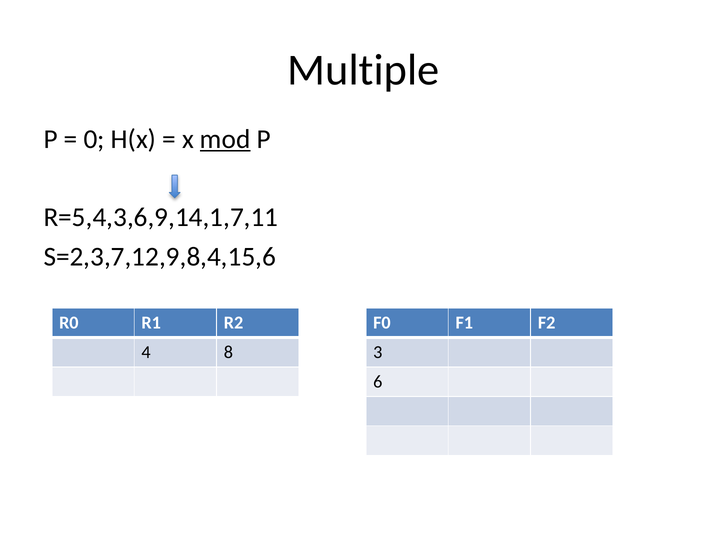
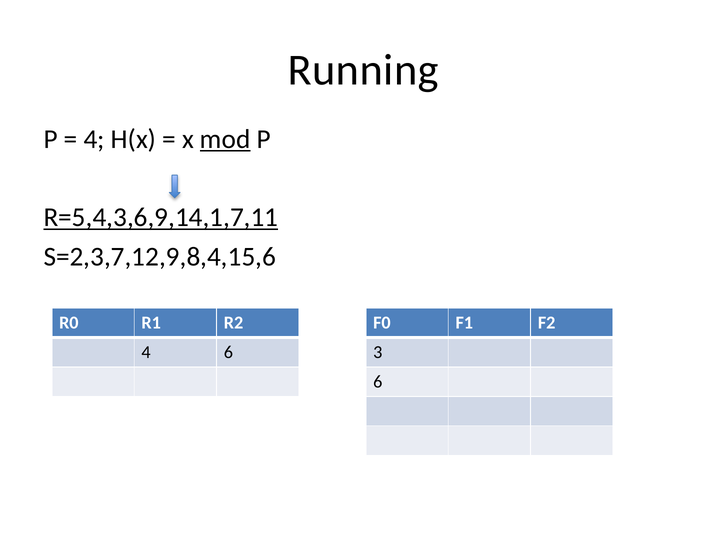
Multiple: Multiple -> Running
0 at (94, 139): 0 -> 4
R=5,4,3,6,9,14,1,7,11 underline: none -> present
4 8: 8 -> 6
